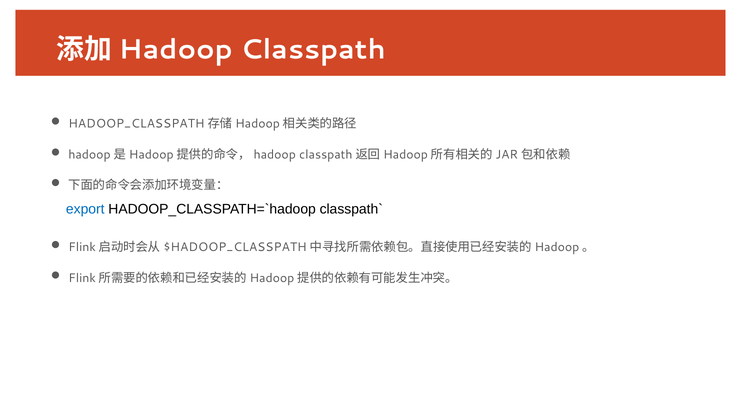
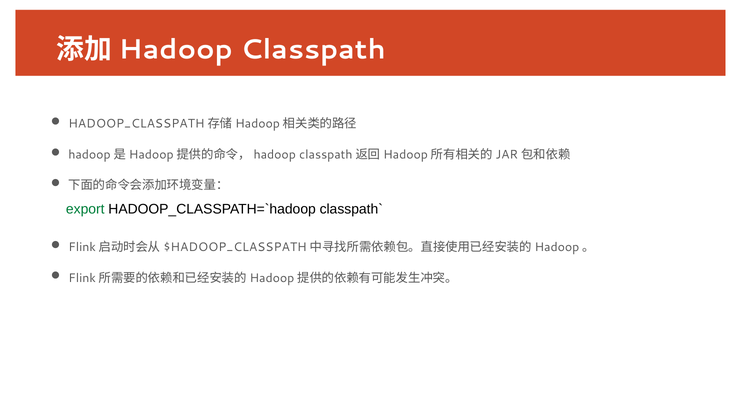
export colour: blue -> green
